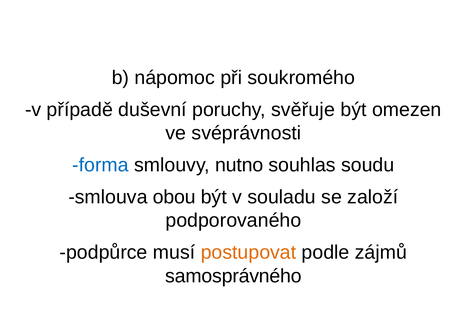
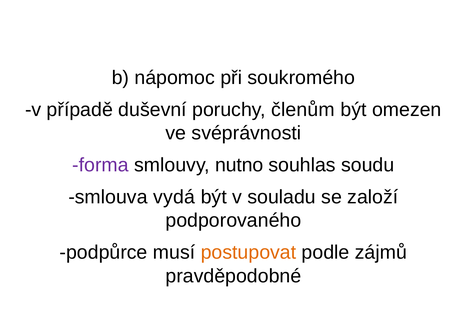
svěřuje: svěřuje -> členům
forma colour: blue -> purple
obou: obou -> vydá
samosprávného: samosprávného -> pravděpodobné
